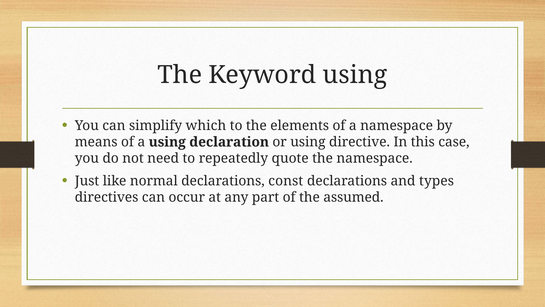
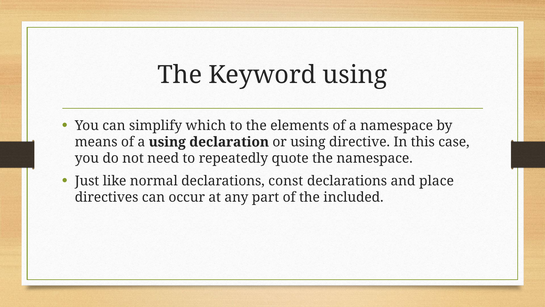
types: types -> place
assumed: assumed -> included
